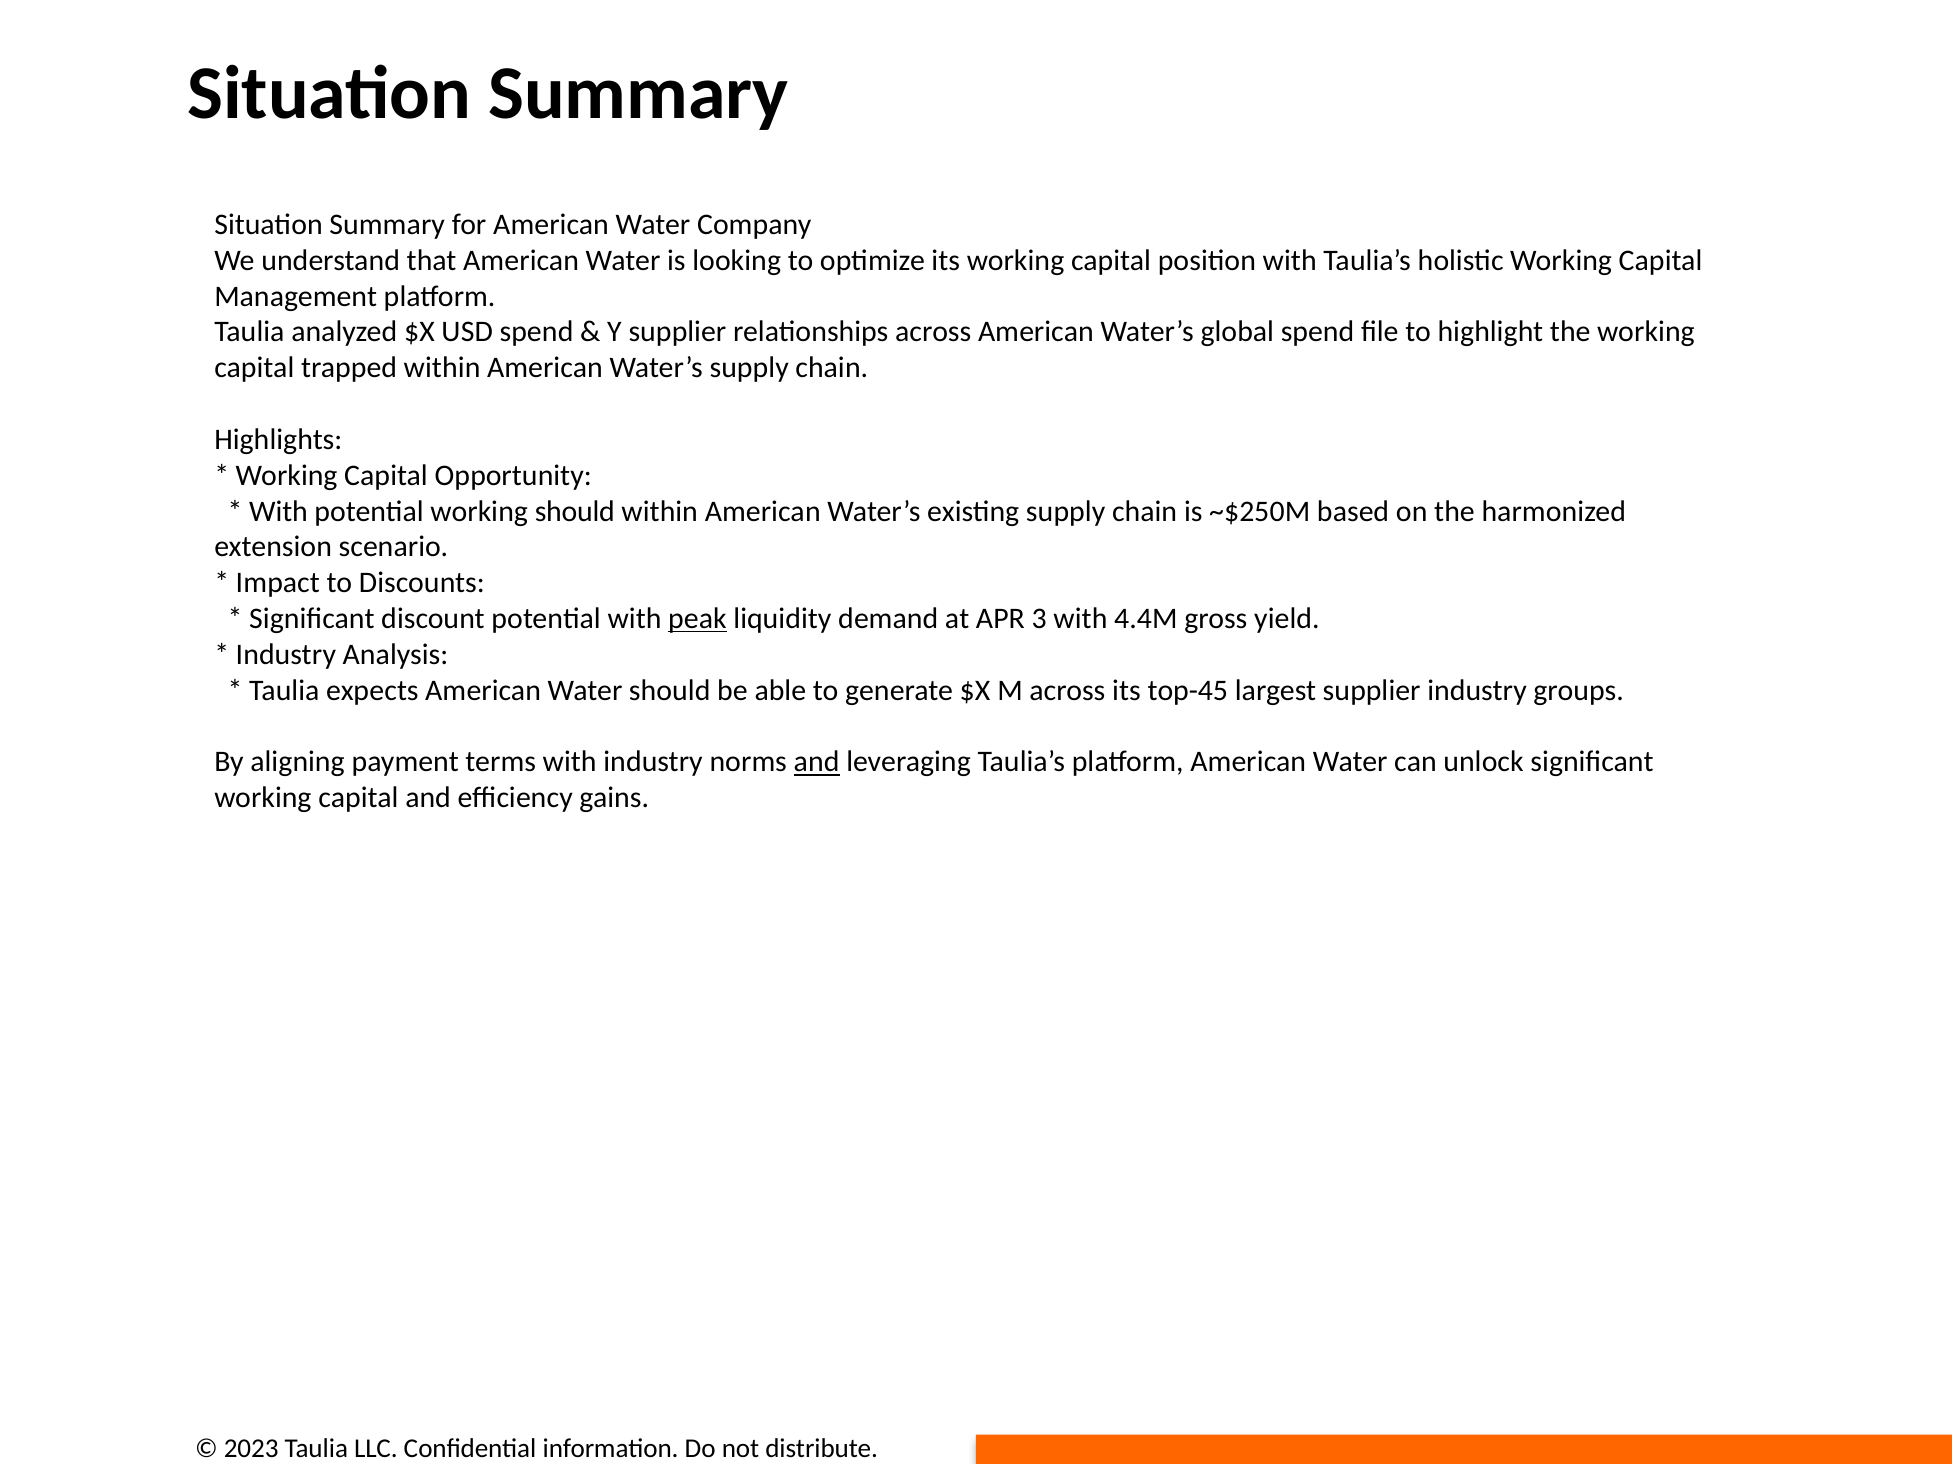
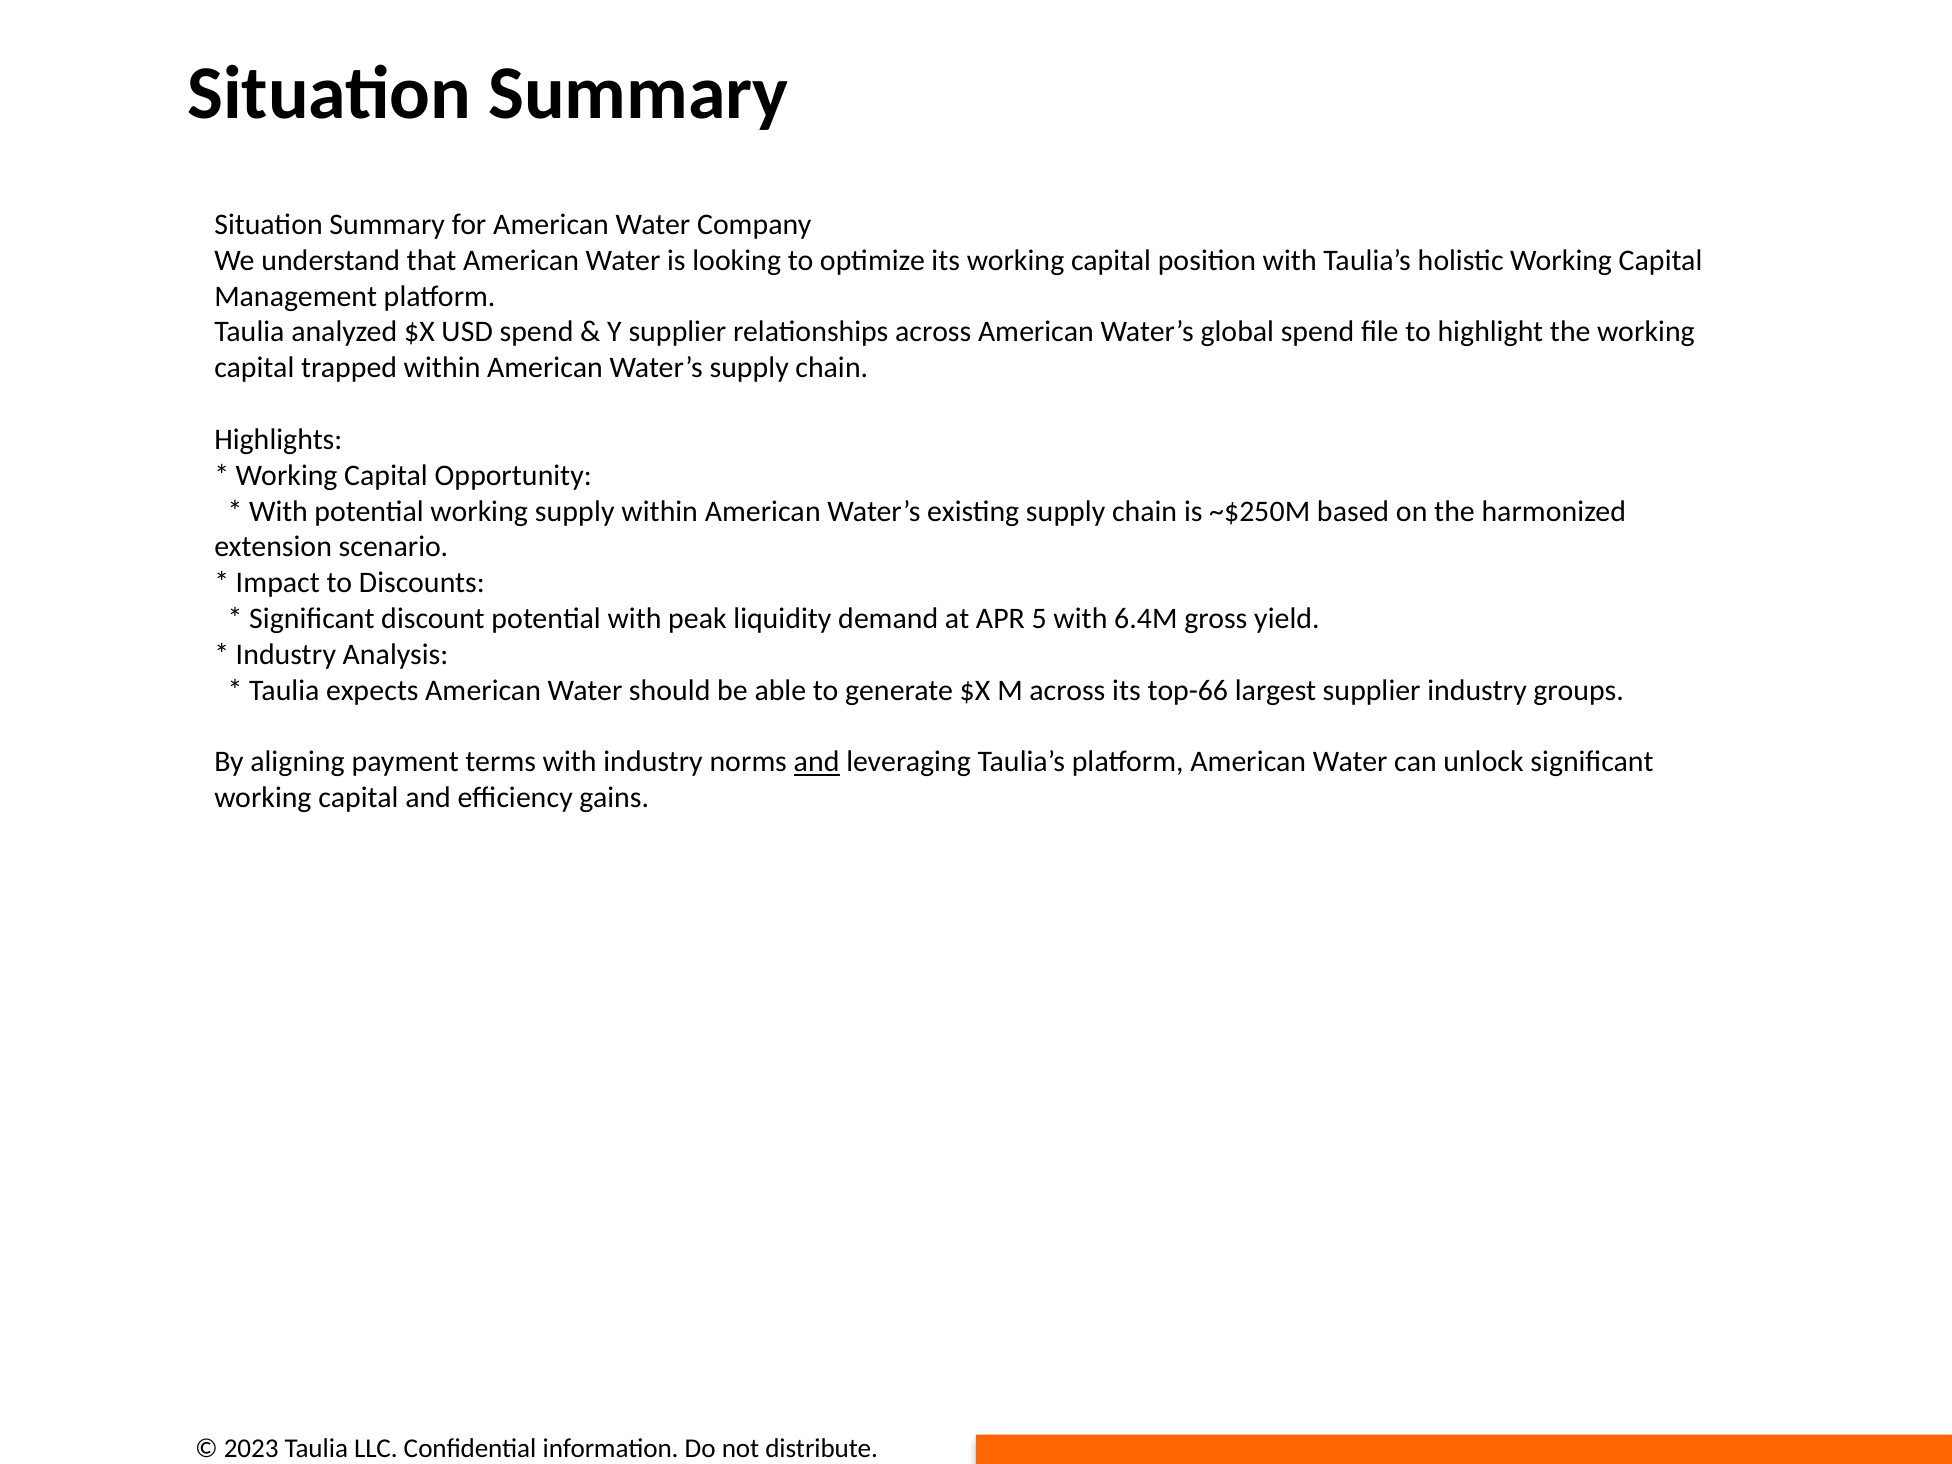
working should: should -> supply
peak underline: present -> none
3: 3 -> 5
4.4M: 4.4M -> 6.4M
top-45: top-45 -> top-66
